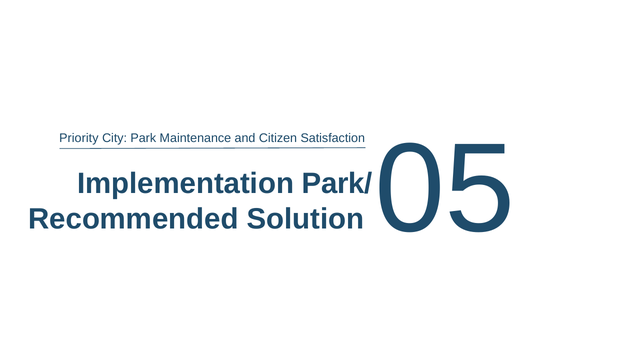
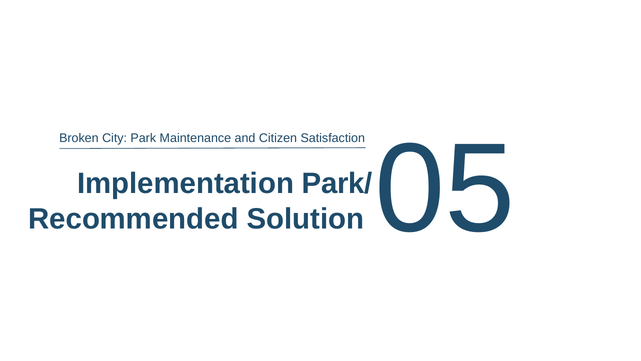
Priority: Priority -> Broken
